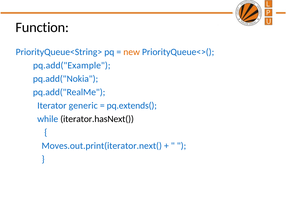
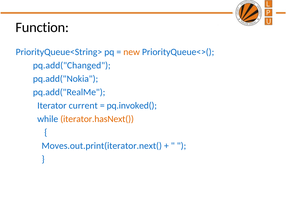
pq.add("Example: pq.add("Example -> pq.add("Changed
generic: generic -> current
pq.extends(: pq.extends( -> pq.invoked(
iterator.hasNext( colour: black -> orange
